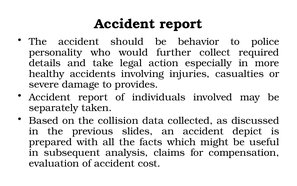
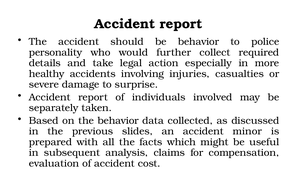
provides: provides -> surprise
the collision: collision -> behavior
depict: depict -> minor
